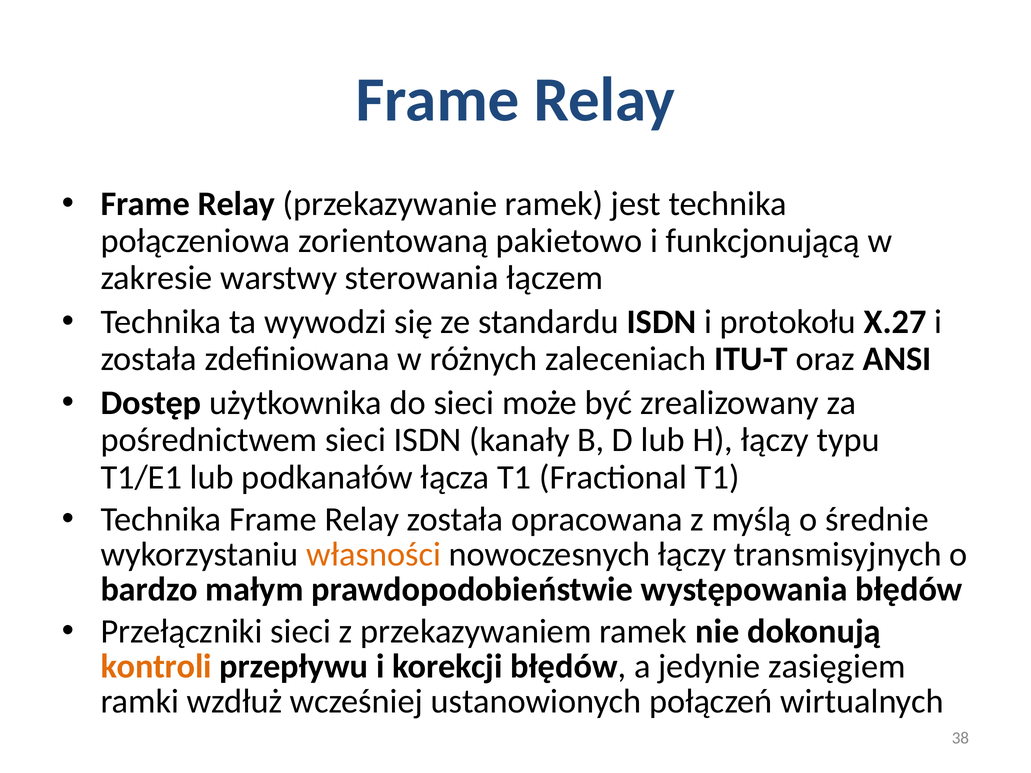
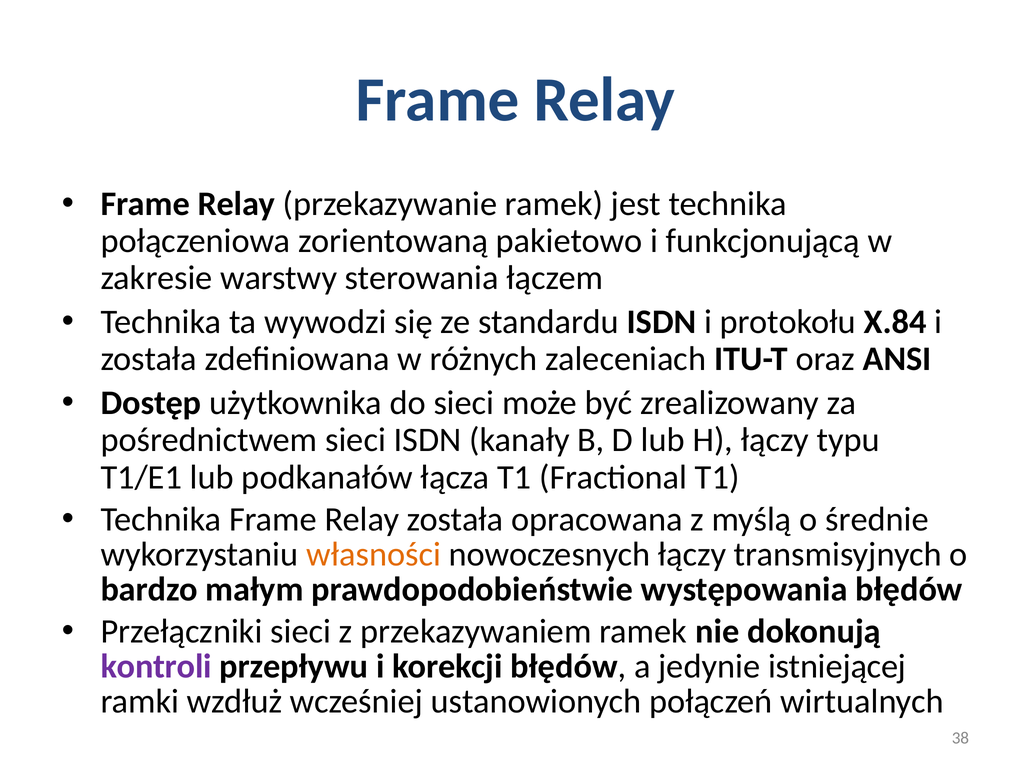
X.27: X.27 -> X.84
kontroli colour: orange -> purple
zasięgiem: zasięgiem -> istniejącej
